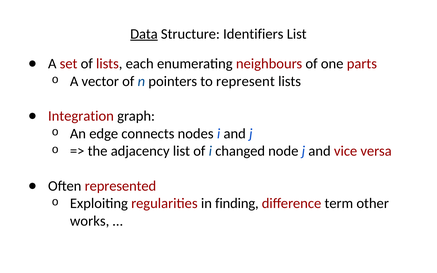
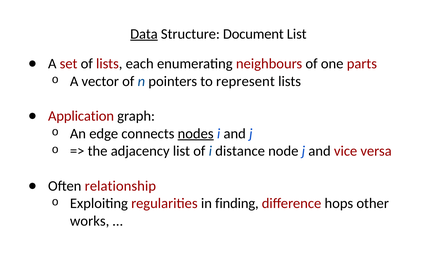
Identifiers: Identifiers -> Document
Integration: Integration -> Application
nodes underline: none -> present
changed: changed -> distance
represented: represented -> relationship
term: term -> hops
